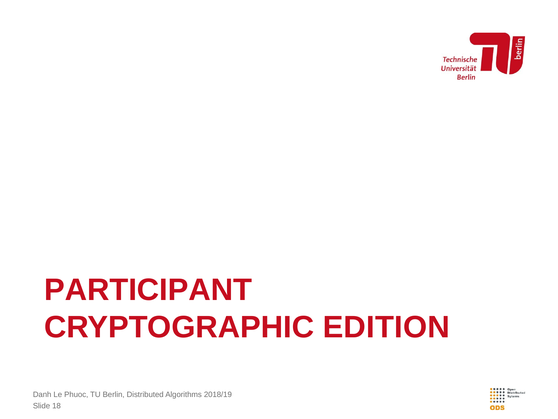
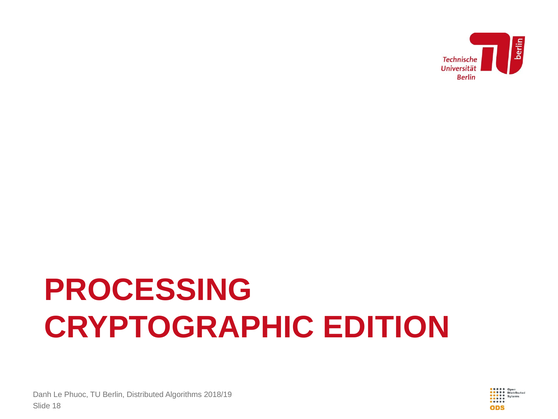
PARTICIPANT: PARTICIPANT -> PROCESSING
